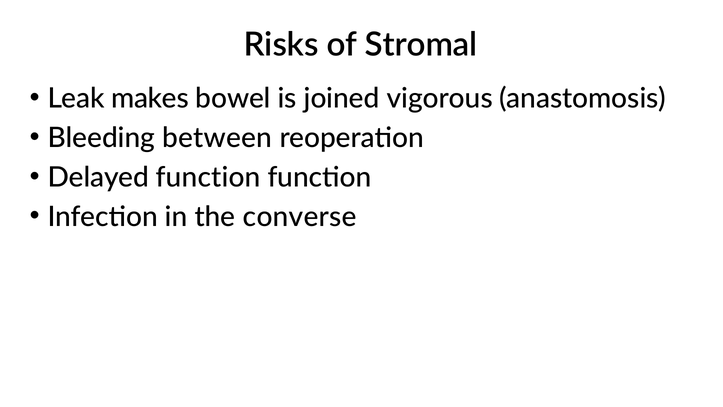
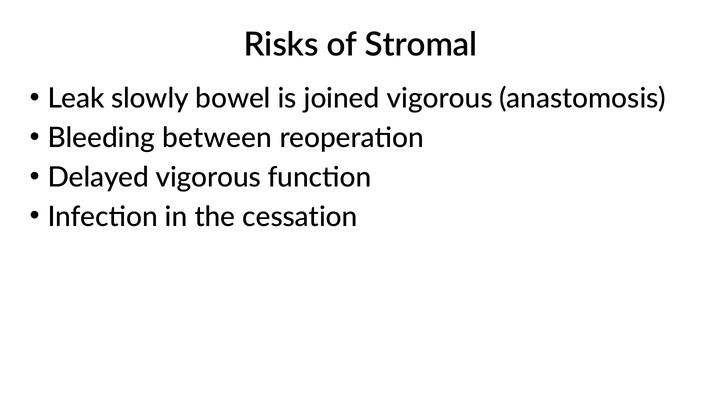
makes: makes -> slowly
Delayed function: function -> vigorous
converse: converse -> cessation
